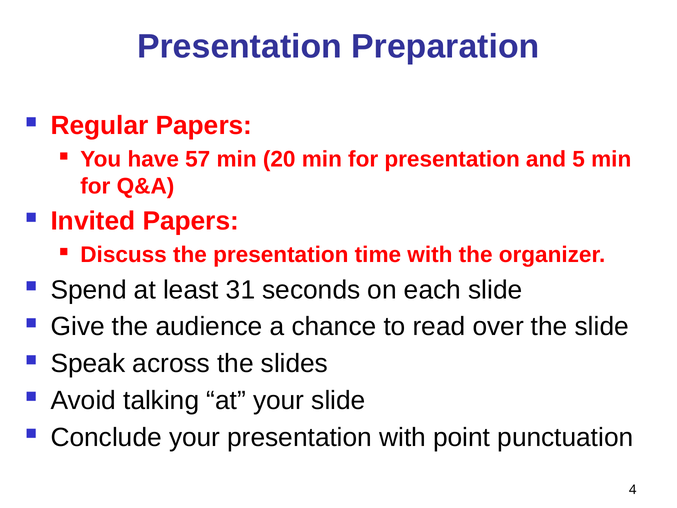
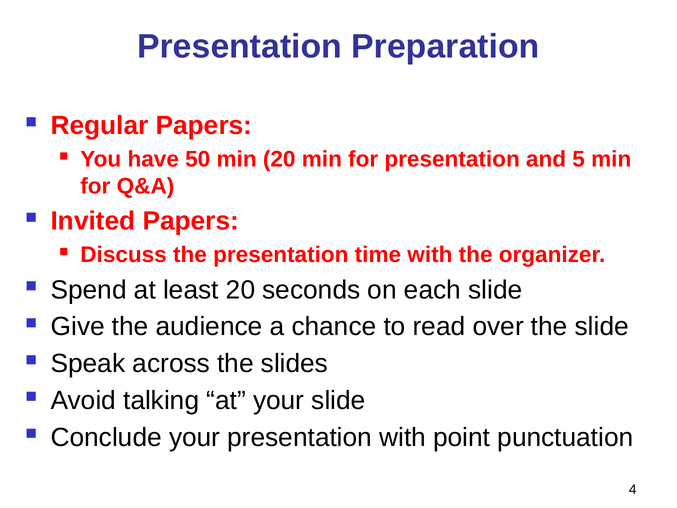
57: 57 -> 50
least 31: 31 -> 20
